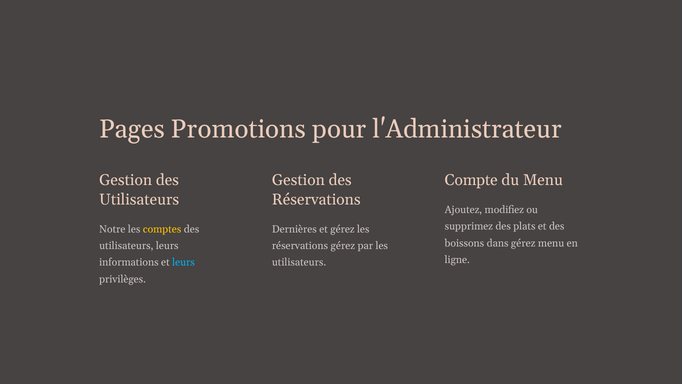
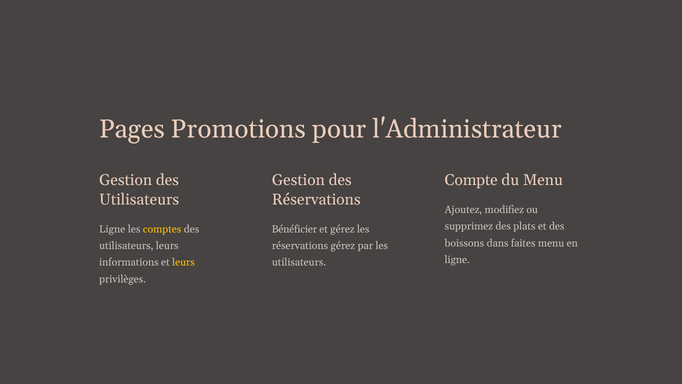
Notre at (112, 229): Notre -> Ligne
Dernières: Dernières -> Bénéficier
dans gérez: gérez -> faites
leurs at (183, 262) colour: light blue -> yellow
